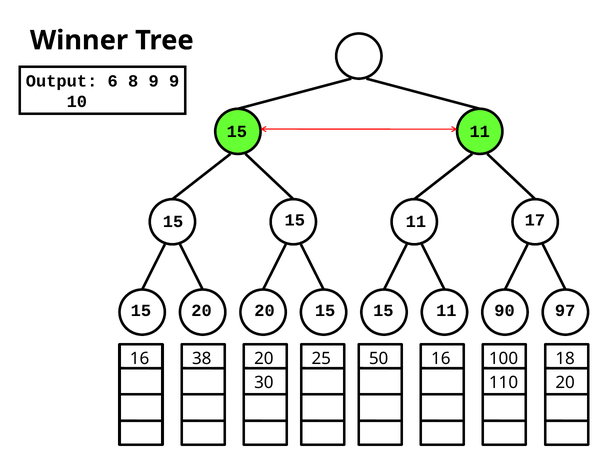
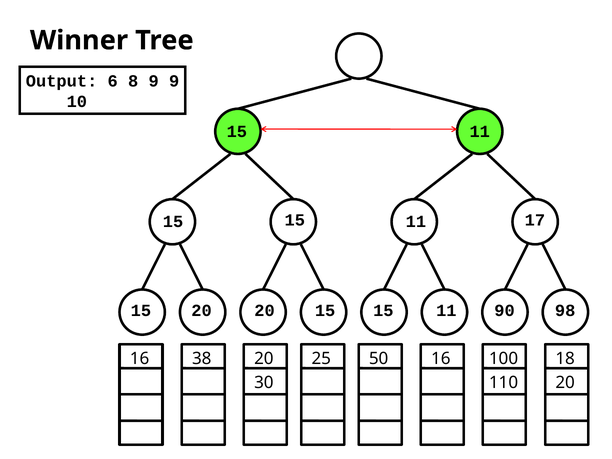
97: 97 -> 98
